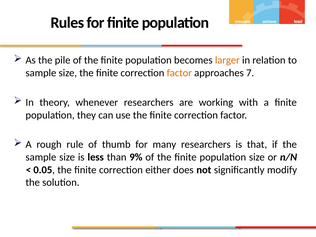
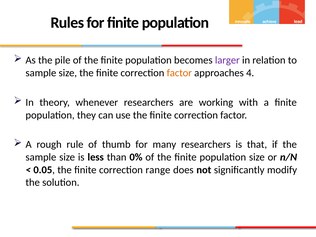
larger colour: orange -> purple
7: 7 -> 4
9%: 9% -> 0%
either: either -> range
